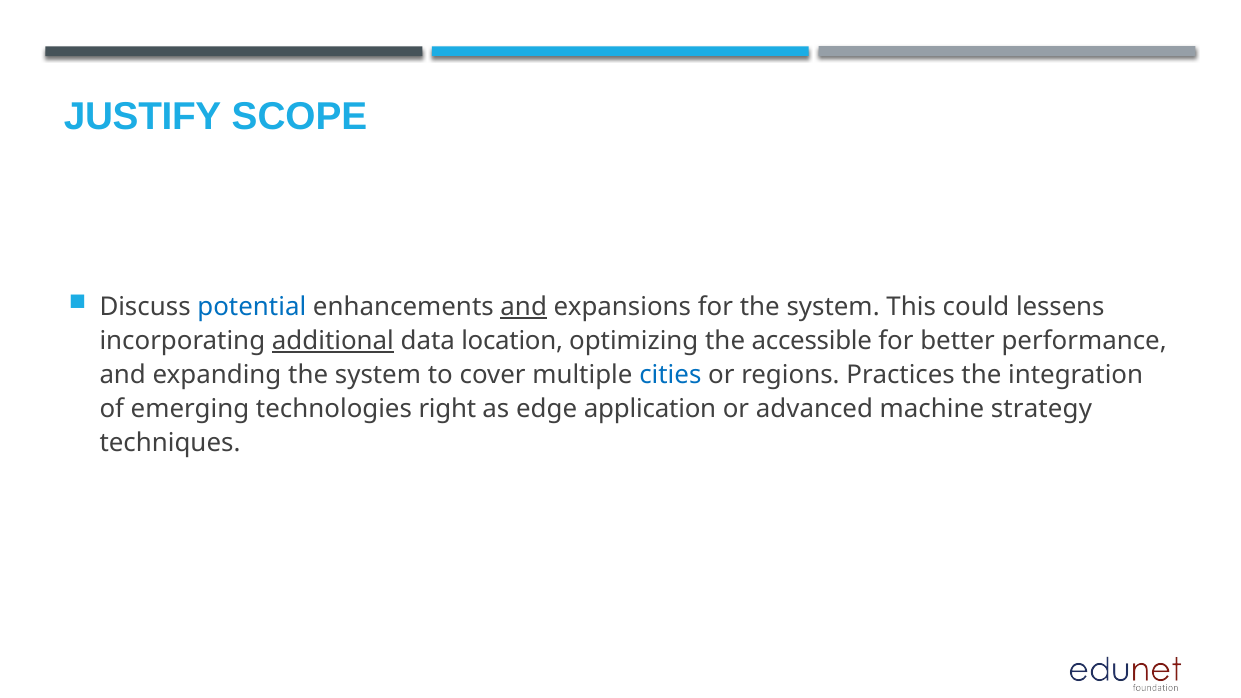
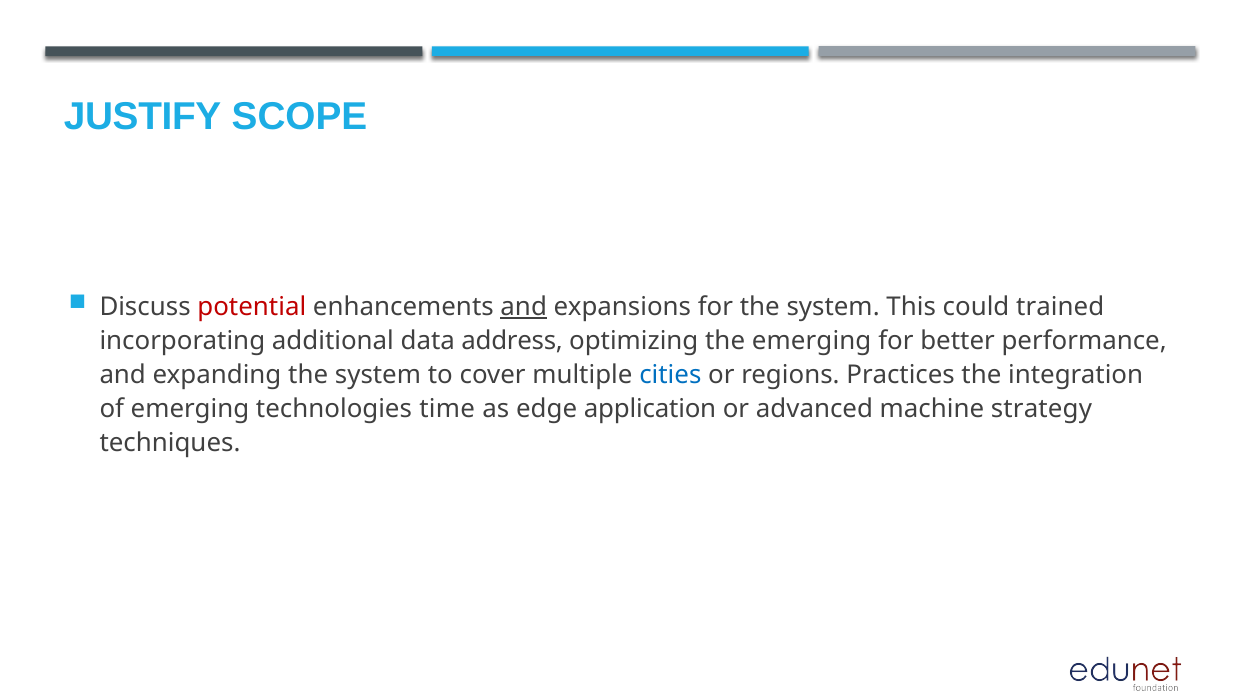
potential colour: blue -> red
lessens: lessens -> trained
additional underline: present -> none
location: location -> address
the accessible: accessible -> emerging
right: right -> time
